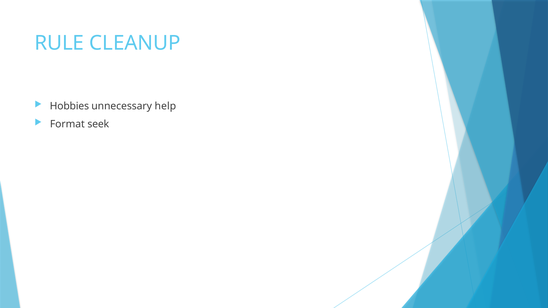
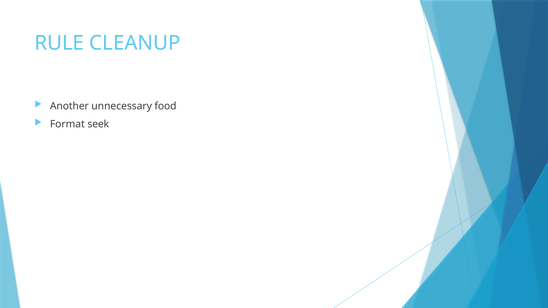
Hobbies: Hobbies -> Another
help: help -> food
